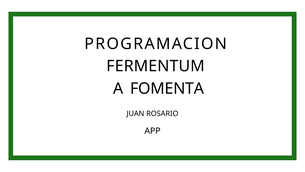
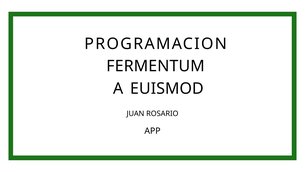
FOMENTA: FOMENTA -> EUISMOD
